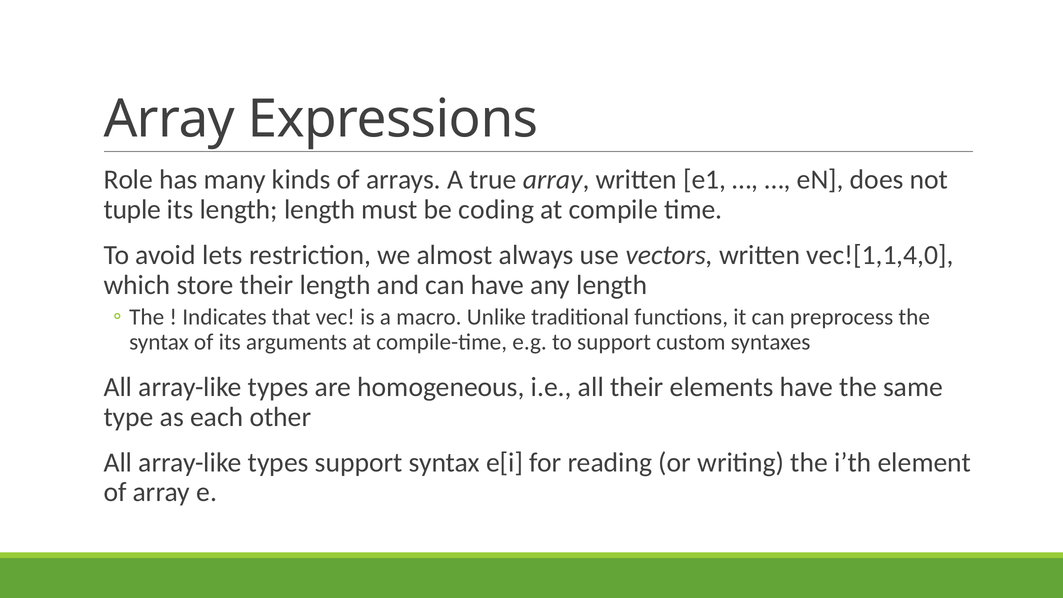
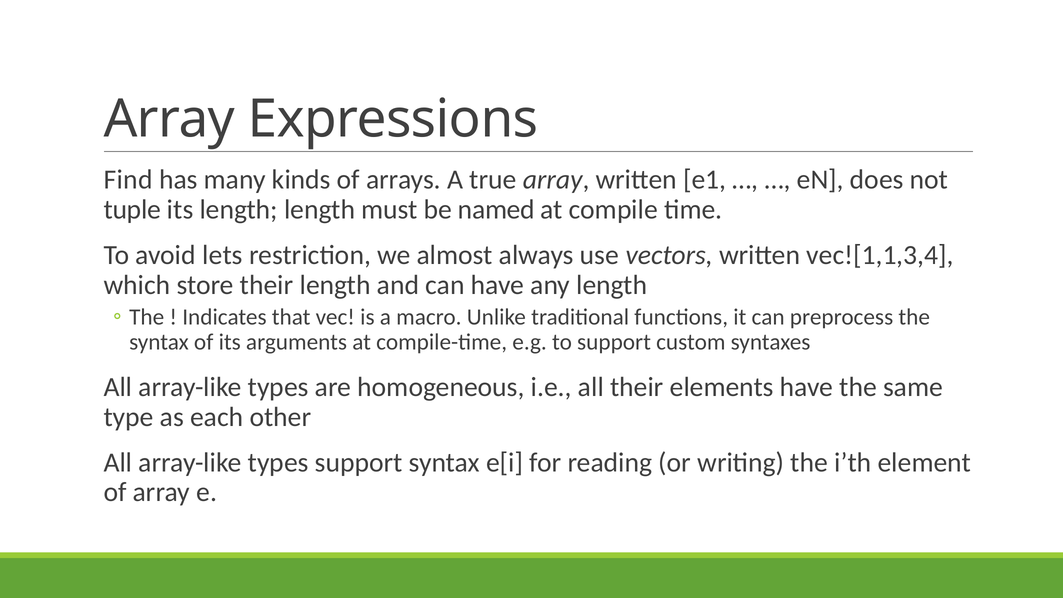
Role: Role -> Find
coding: coding -> named
vec![1,1,4,0: vec![1,1,4,0 -> vec![1,1,3,4
